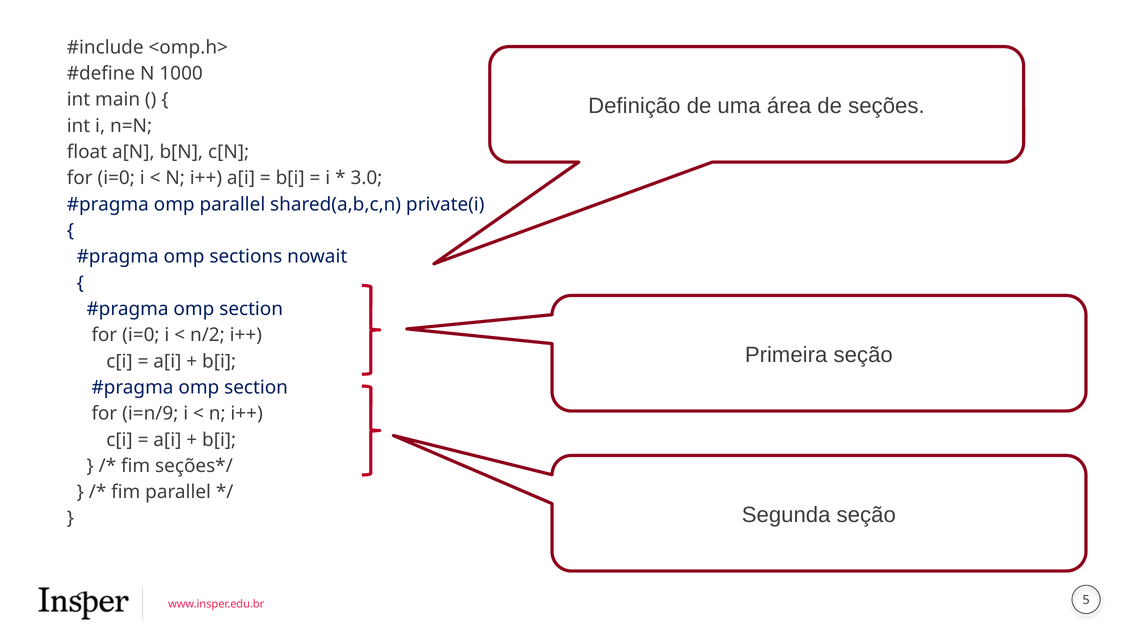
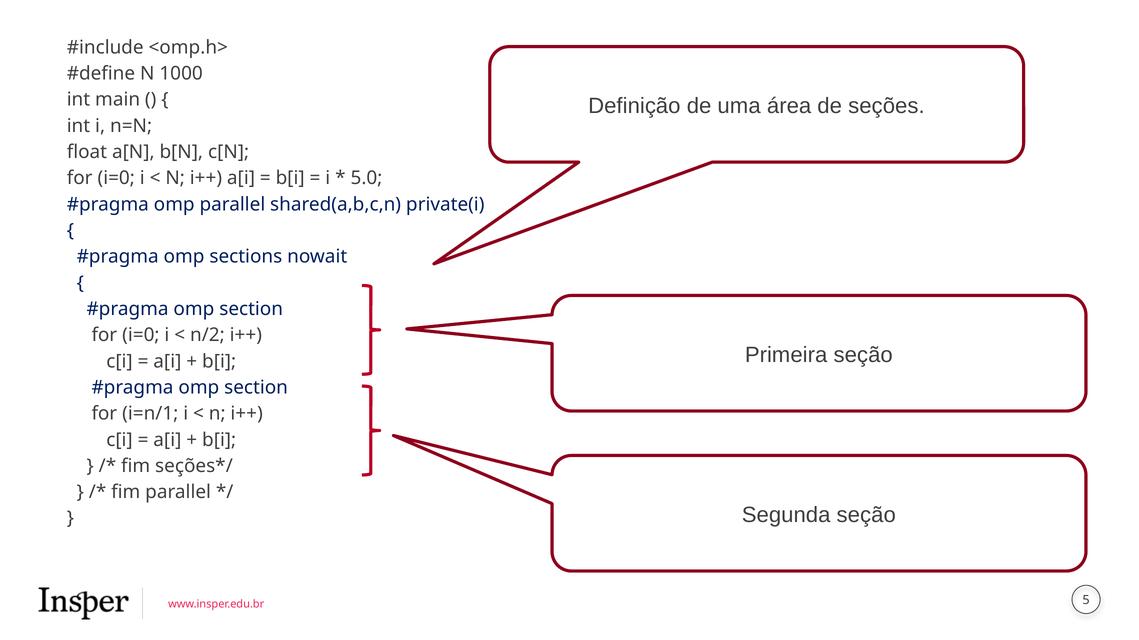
3.0: 3.0 -> 5.0
i=n/9: i=n/9 -> i=n/1
